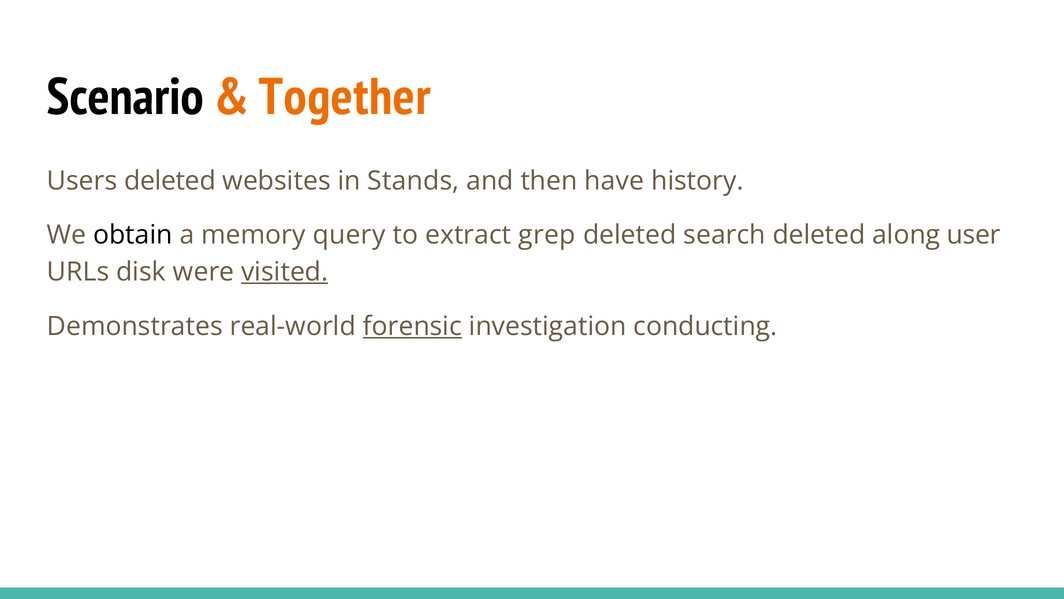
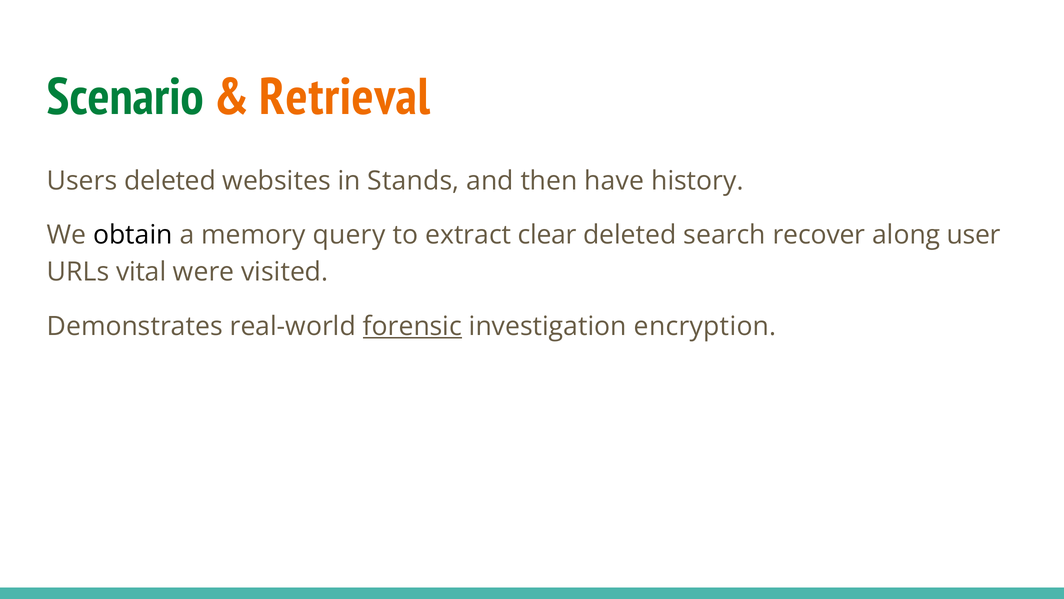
Scenario colour: black -> green
Together: Together -> Retrieval
grep: grep -> clear
search deleted: deleted -> recover
disk: disk -> vital
visited underline: present -> none
conducting: conducting -> encryption
